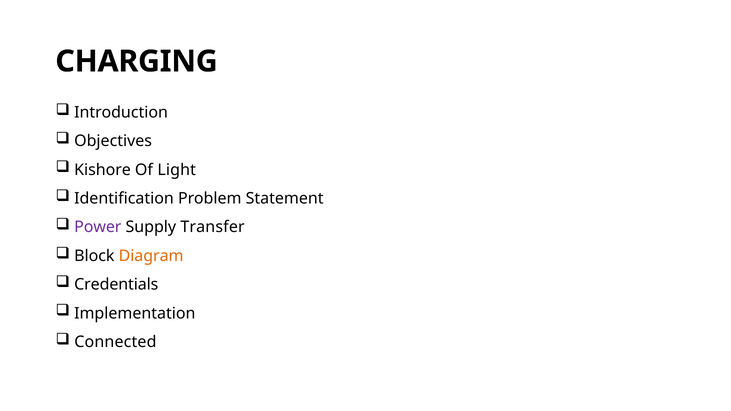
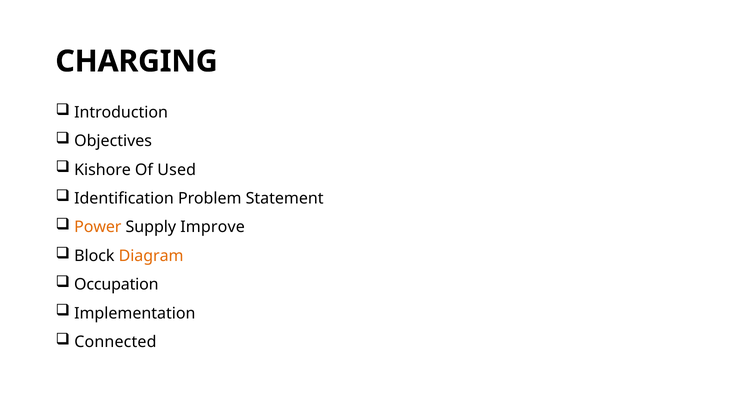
Light: Light -> Used
Power colour: purple -> orange
Transfer: Transfer -> Improve
Credentials: Credentials -> Occupation
